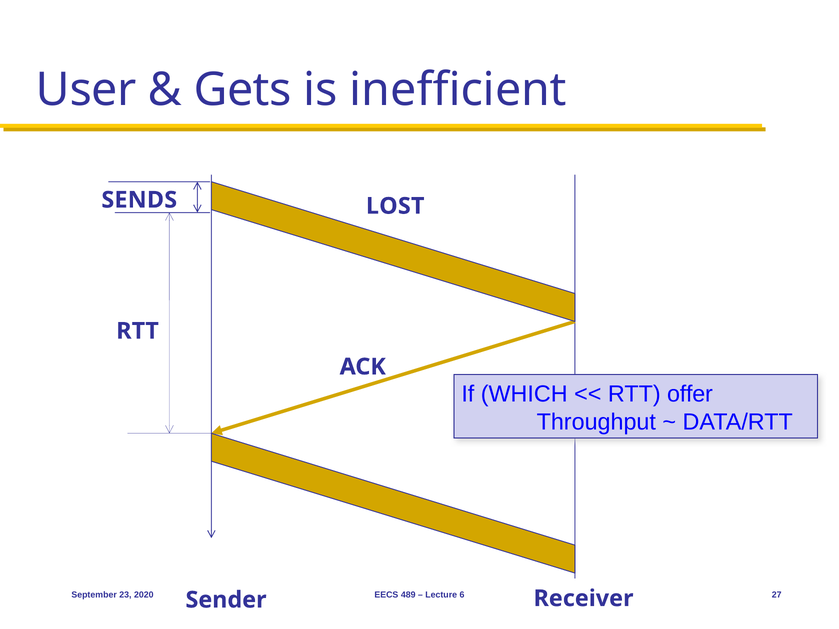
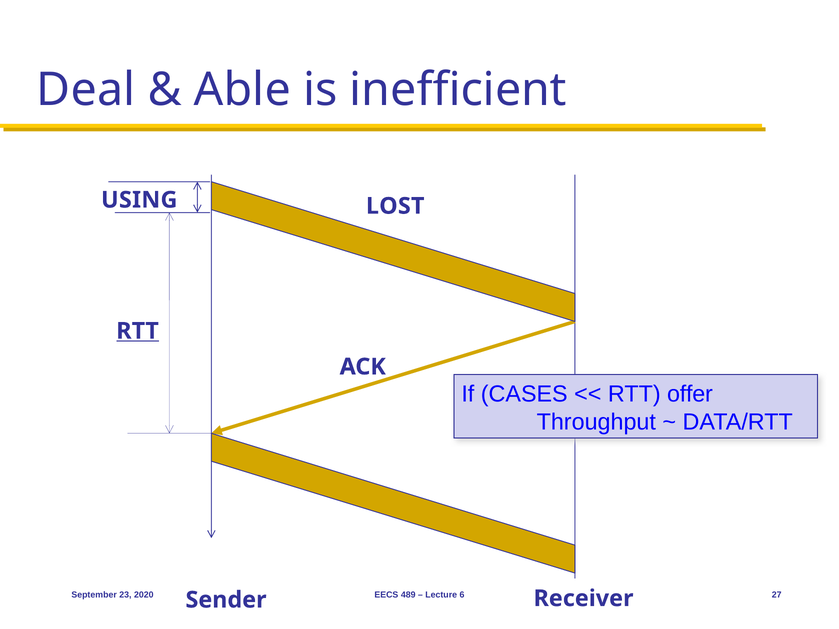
User: User -> Deal
Gets: Gets -> Able
SENDS: SENDS -> USING
RTT at (138, 331) underline: none -> present
WHICH: WHICH -> CASES
